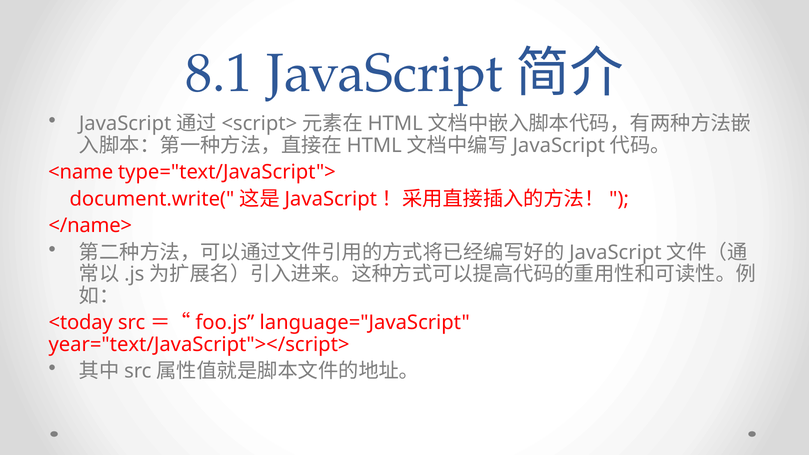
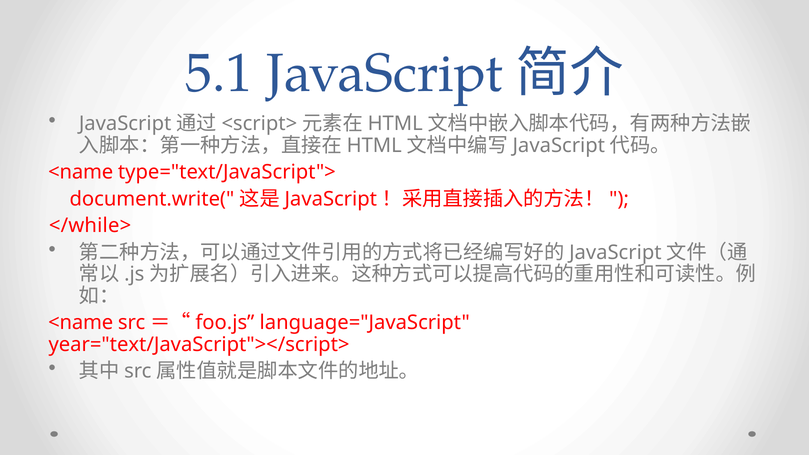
8.1: 8.1 -> 5.1
</name>: </name> -> </while>
<today at (81, 323): <today -> <name
